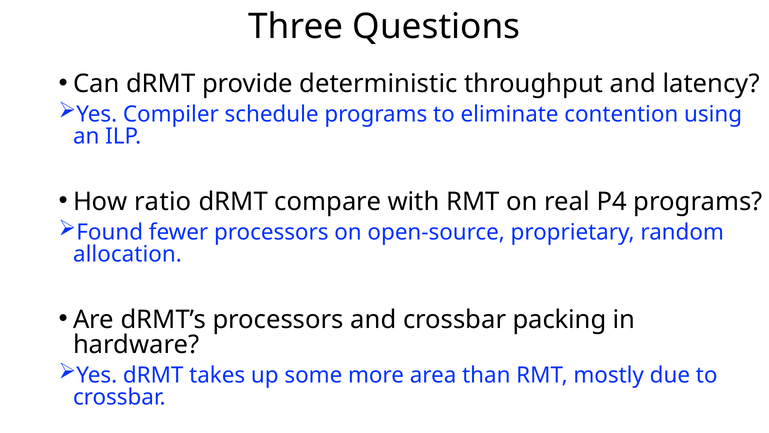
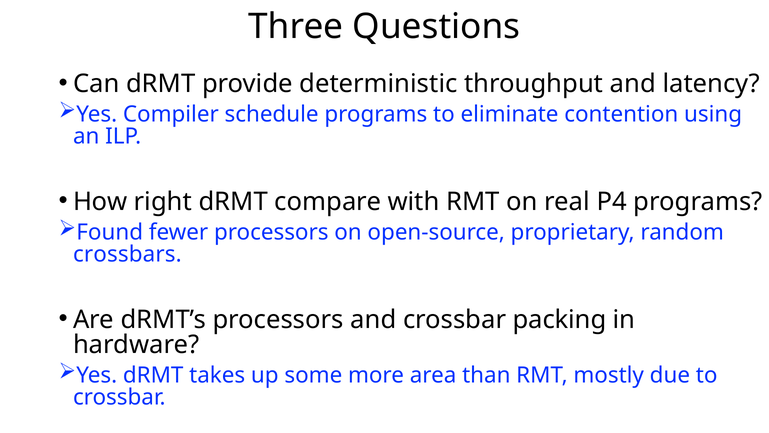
ratio: ratio -> right
allocation: allocation -> crossbars
